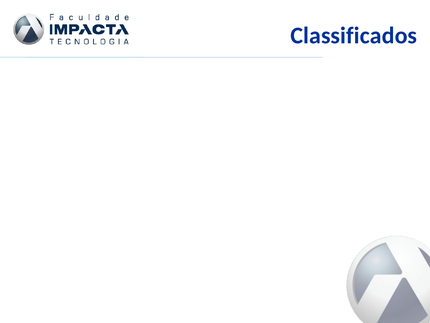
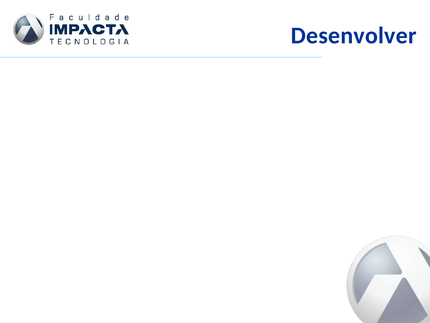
Classificados: Classificados -> Desenvolver
